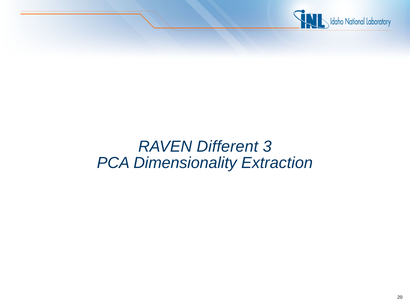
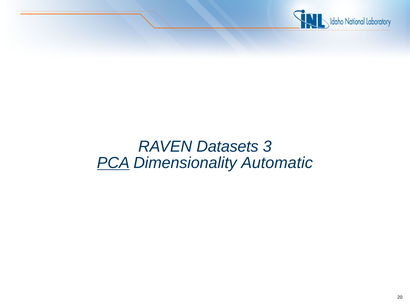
Different: Different -> Datasets
PCA underline: none -> present
Extraction: Extraction -> Automatic
